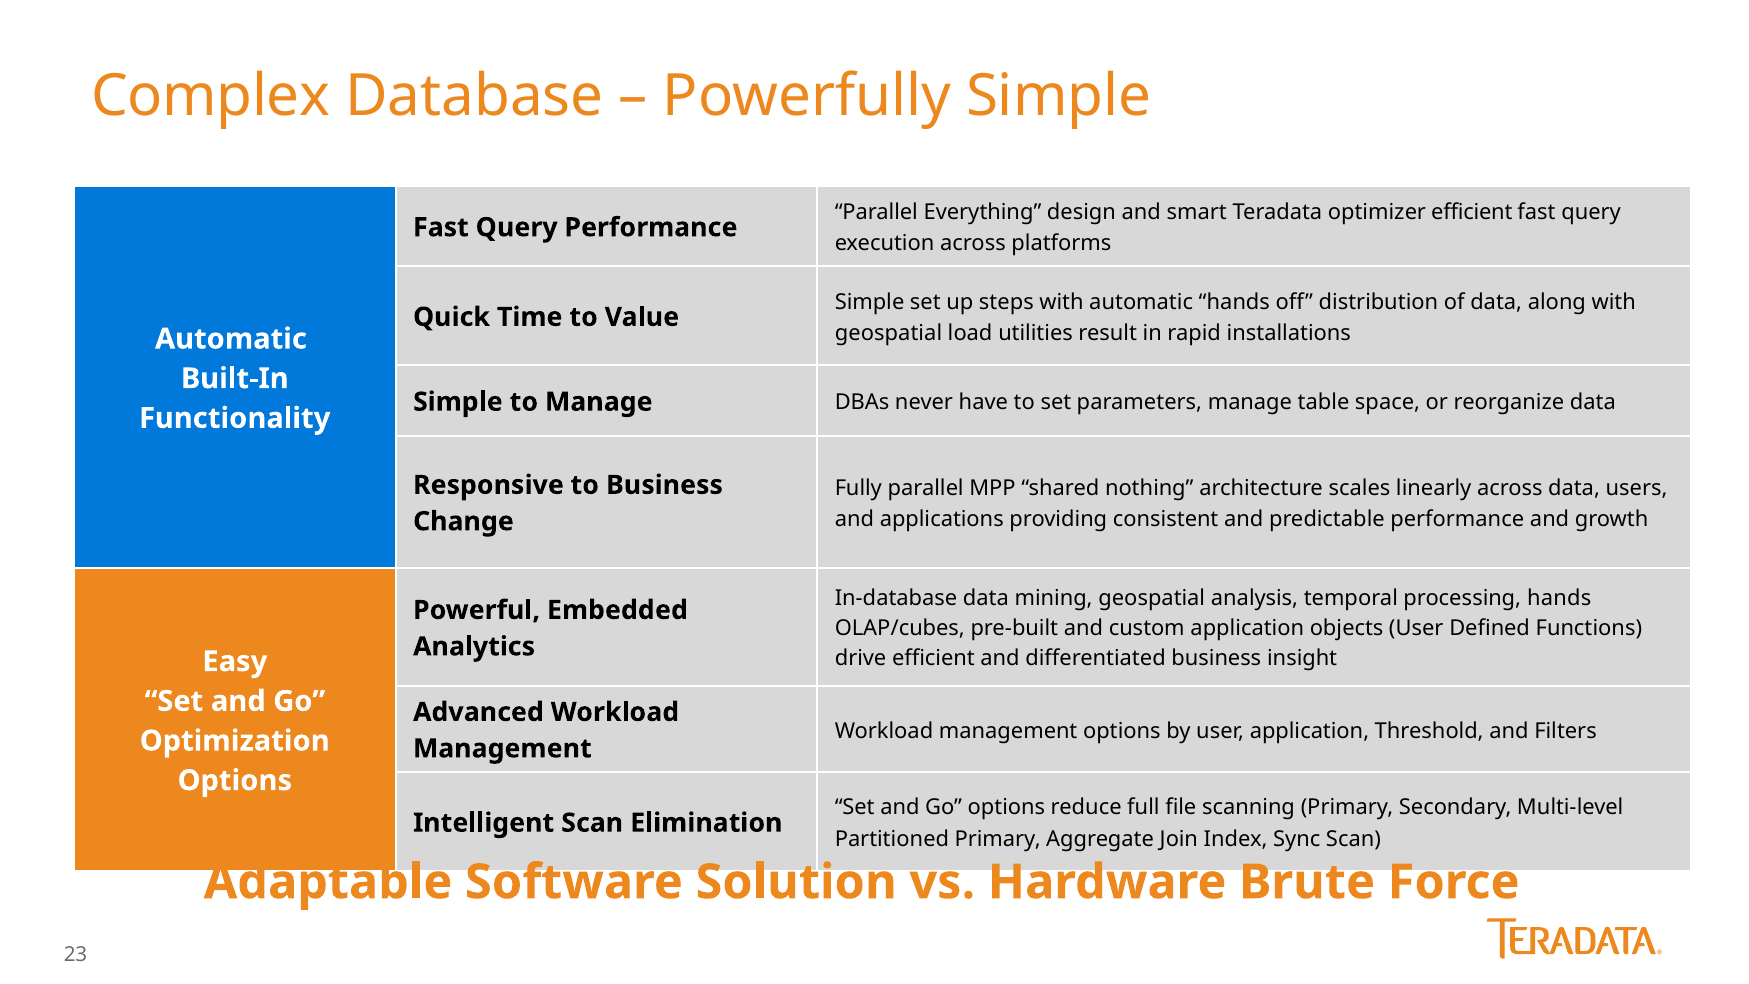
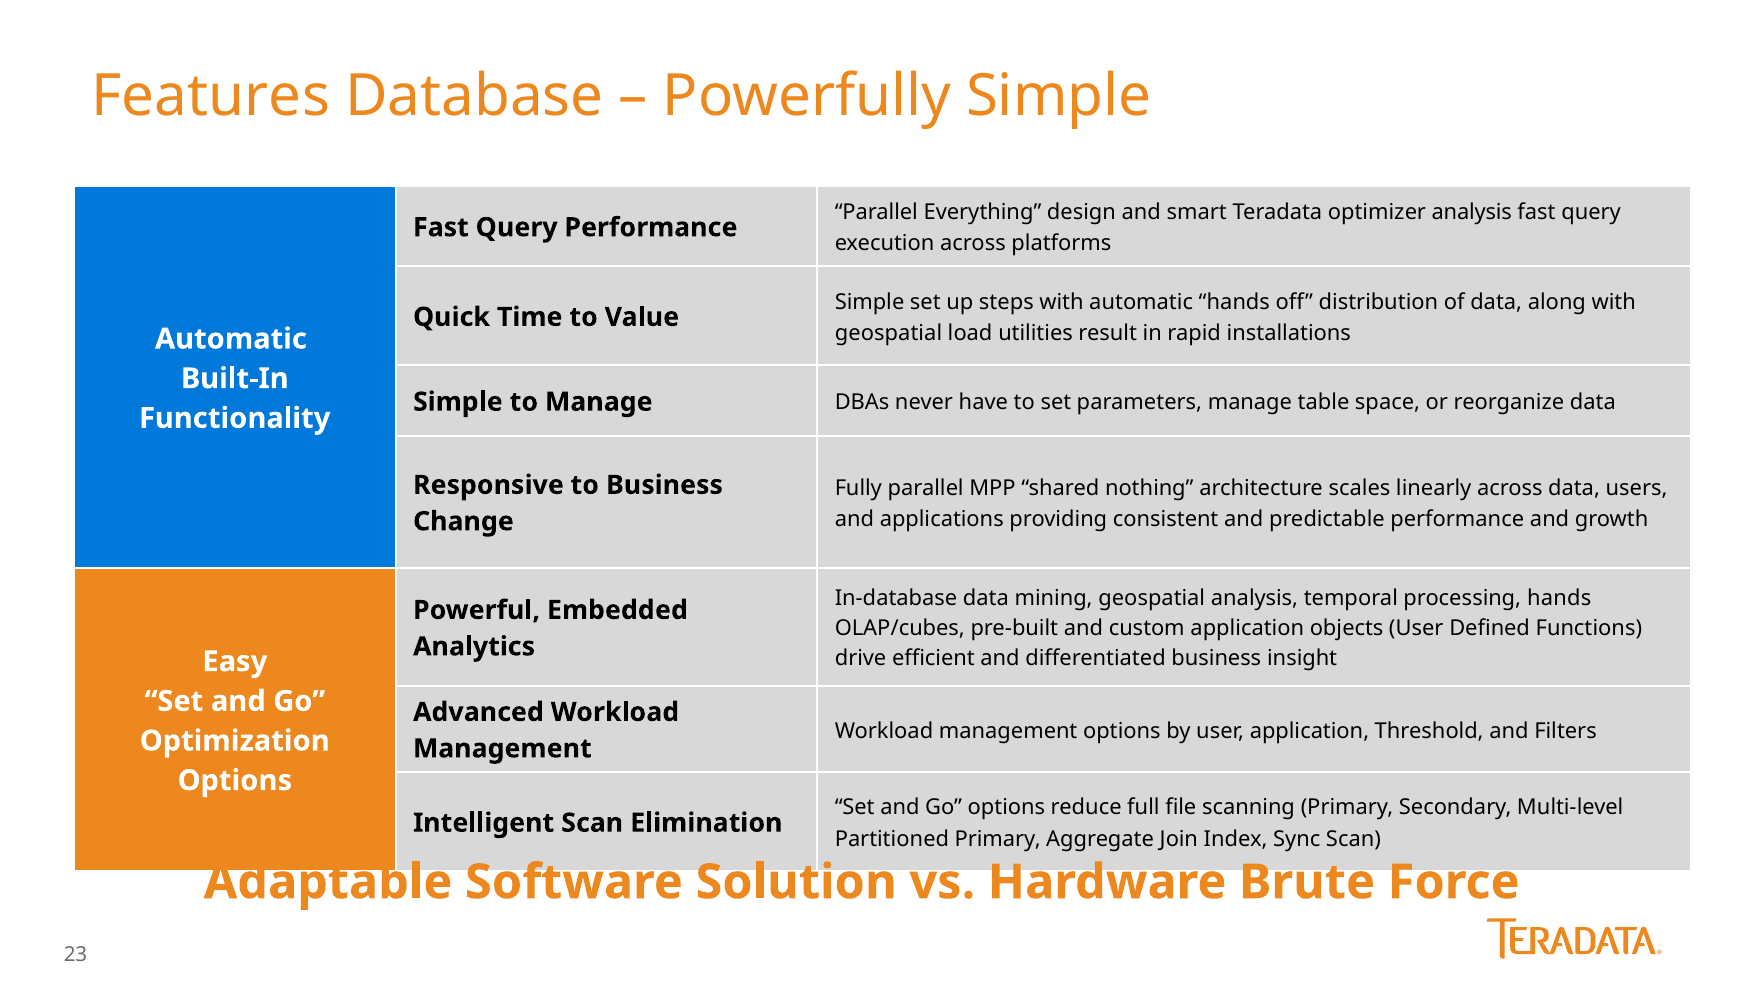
Complex: Complex -> Features
optimizer efficient: efficient -> analysis
